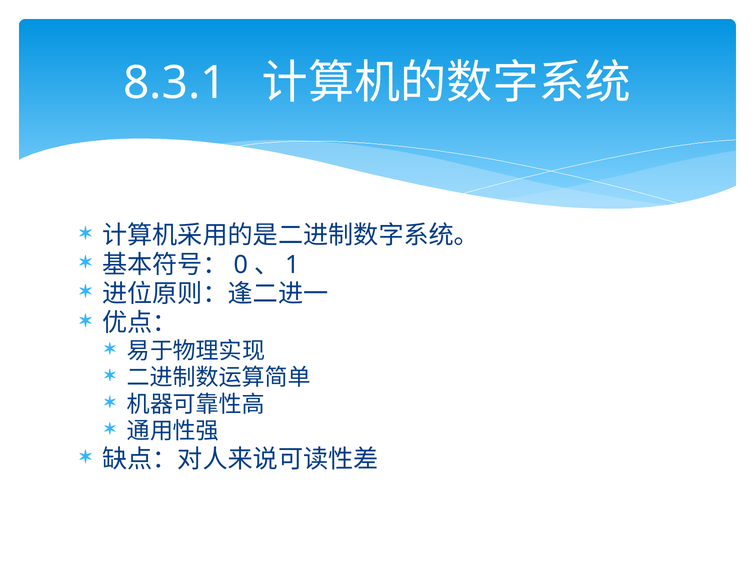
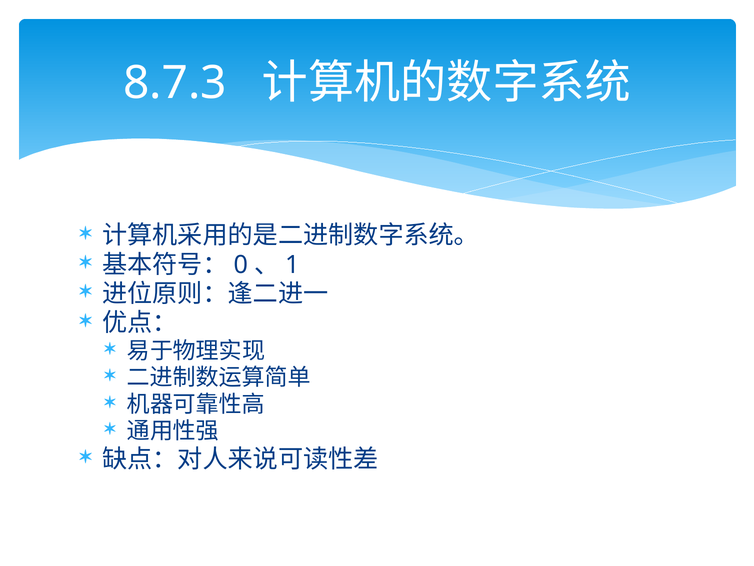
8.3.1: 8.3.1 -> 8.7.3
